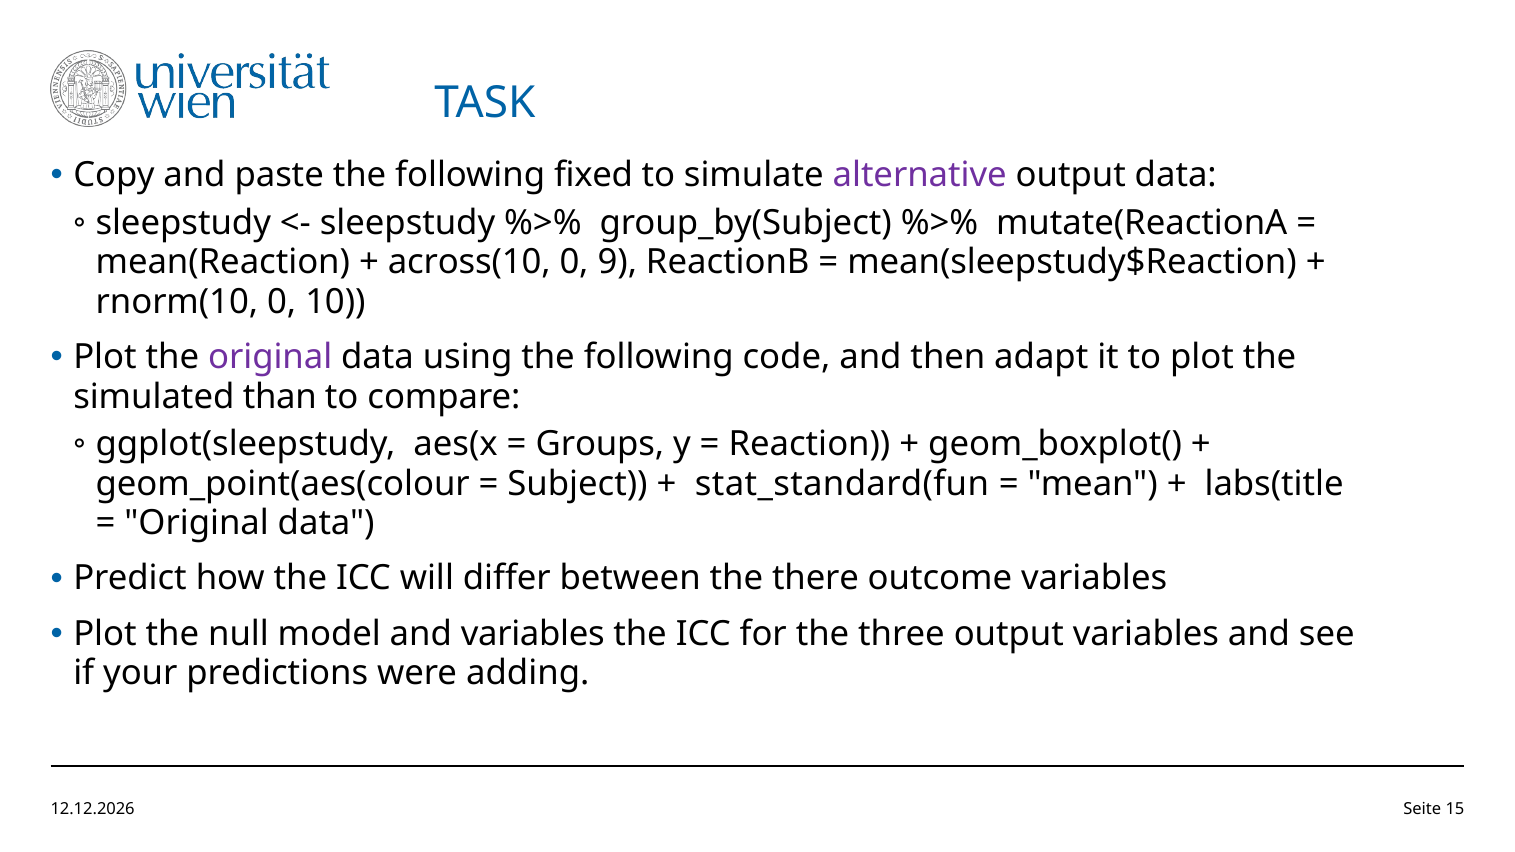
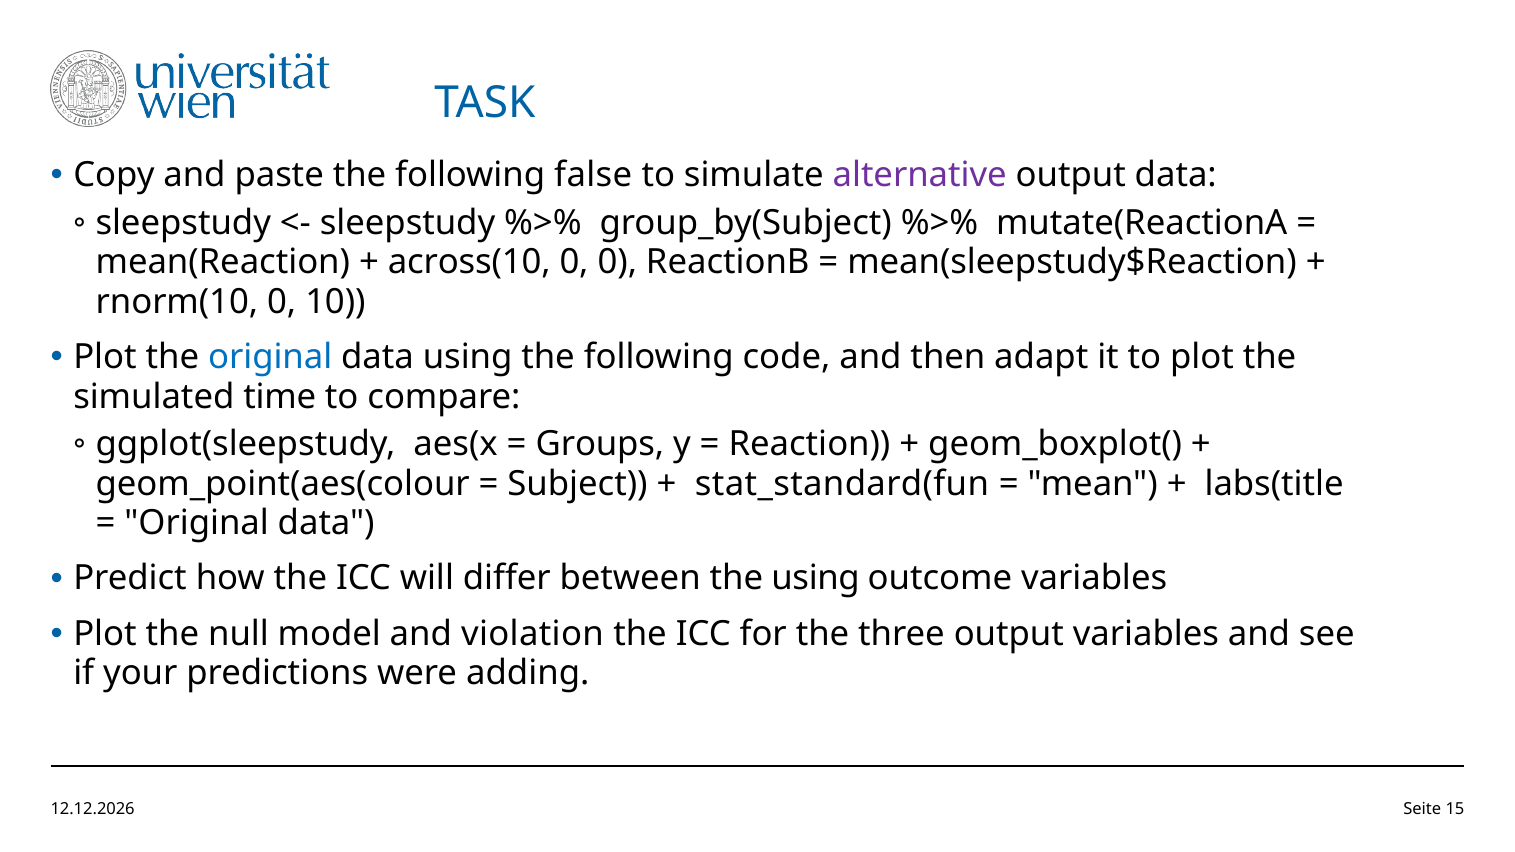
fixed: fixed -> false
0 9: 9 -> 0
original at (270, 357) colour: purple -> blue
than: than -> time
the there: there -> using
and variables: variables -> violation
